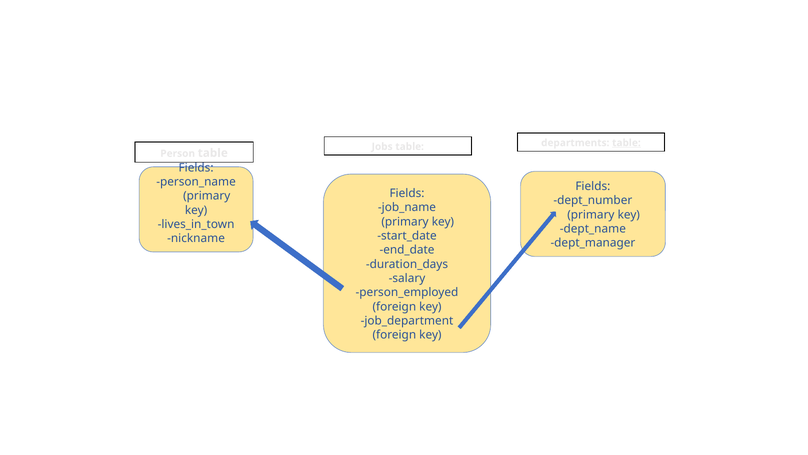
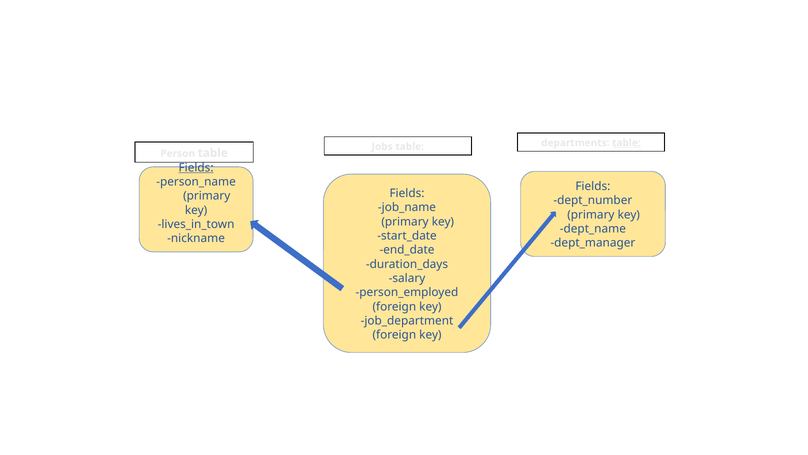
Fields at (196, 168) underline: none -> present
